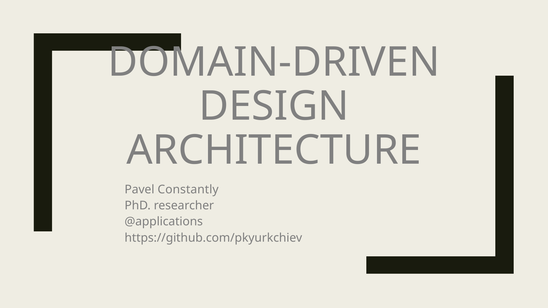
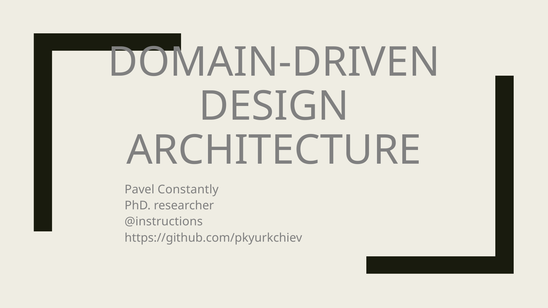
@applications: @applications -> @instructions
